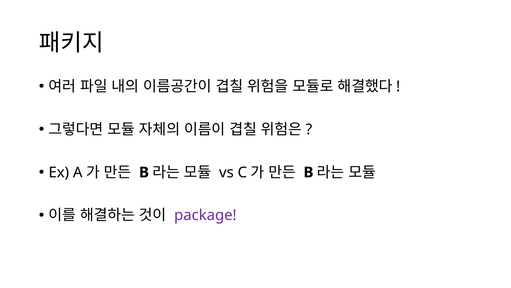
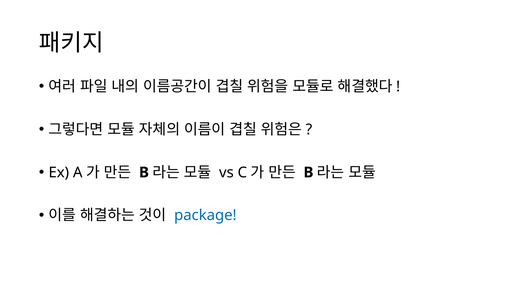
package colour: purple -> blue
